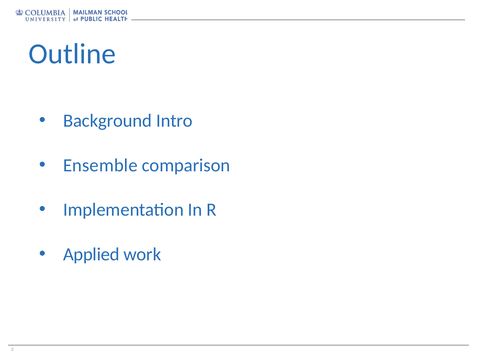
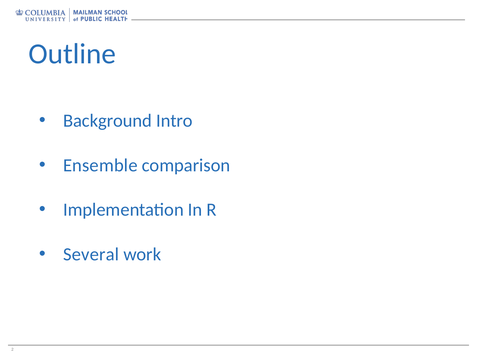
Applied: Applied -> Several
